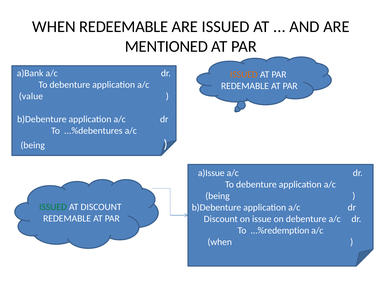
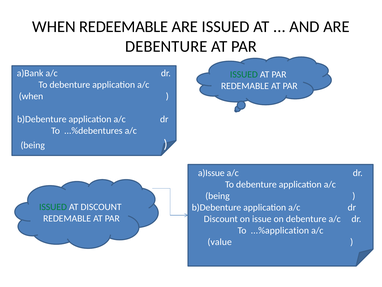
MENTIONED at (166, 46): MENTIONED -> DEBENTURE
ISSUED at (244, 74) colour: orange -> green
value at (31, 96): value -> when
...%redemption: ...%redemption -> ...%application
when at (220, 241): when -> value
